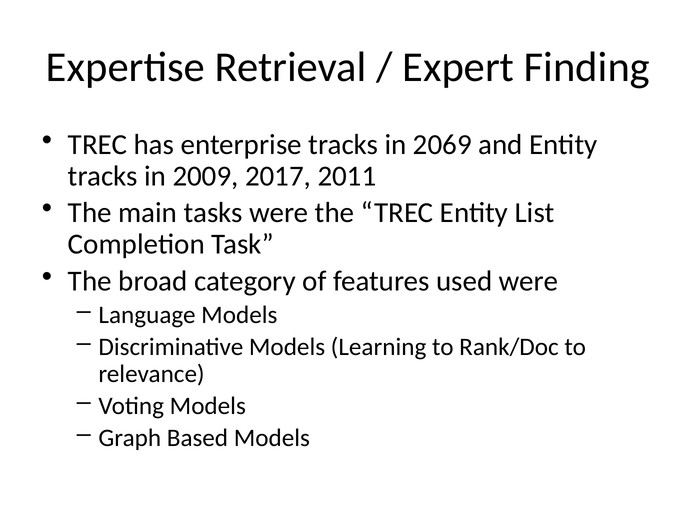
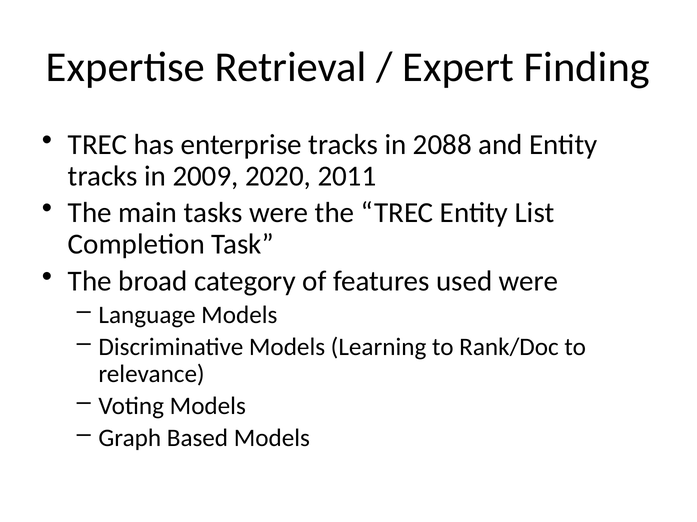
2069: 2069 -> 2088
2017: 2017 -> 2020
